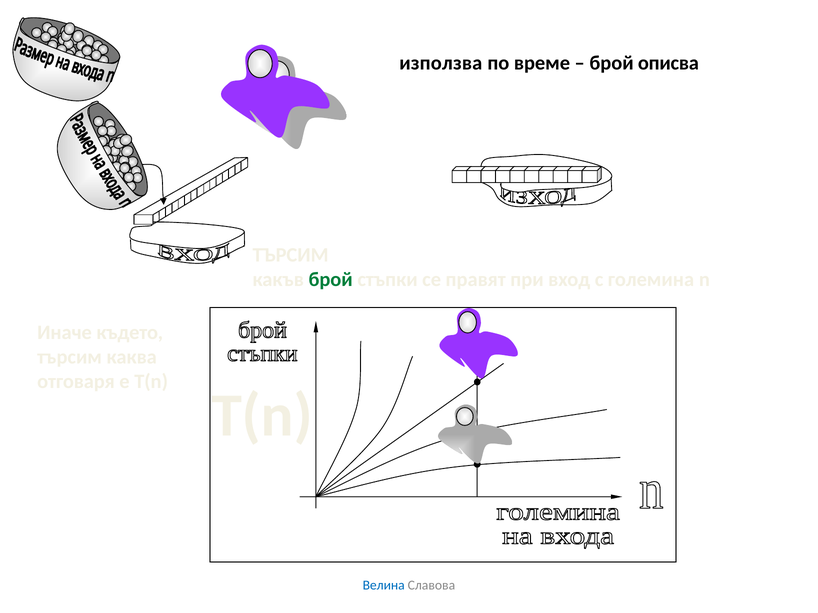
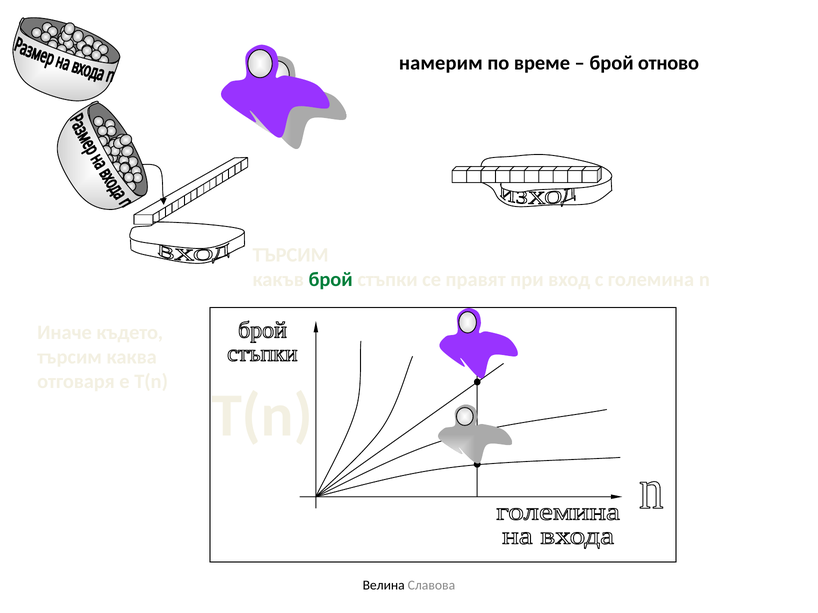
използва: използва -> намерим
описва: описва -> отново
Велина colour: blue -> black
